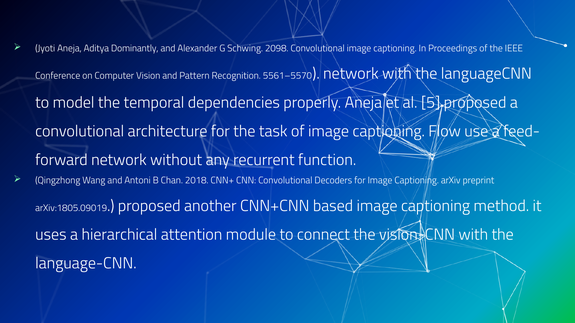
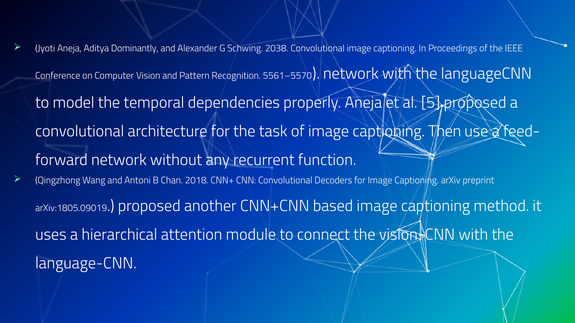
2098: 2098 -> 2038
Flow: Flow -> Then
